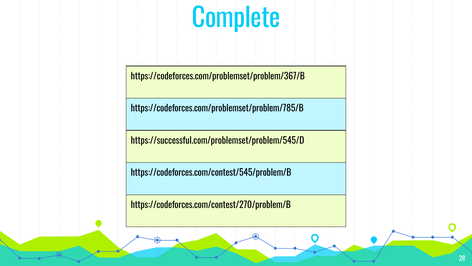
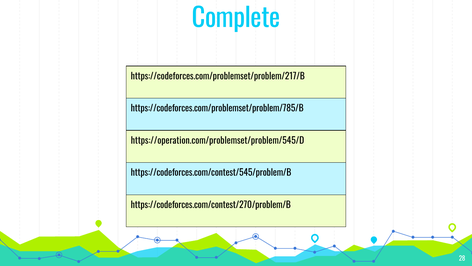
https://codeforces.com/problemset/problem/367/B: https://codeforces.com/problemset/problem/367/B -> https://codeforces.com/problemset/problem/217/B
https://successful.com/problemset/problem/545/D: https://successful.com/problemset/problem/545/D -> https://operation.com/problemset/problem/545/D
